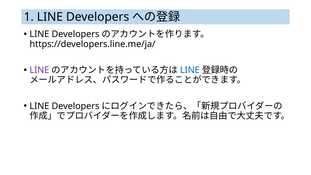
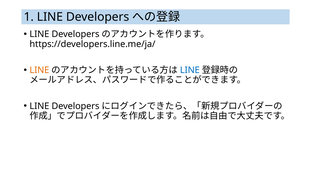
LINE at (39, 70) colour: purple -> orange
